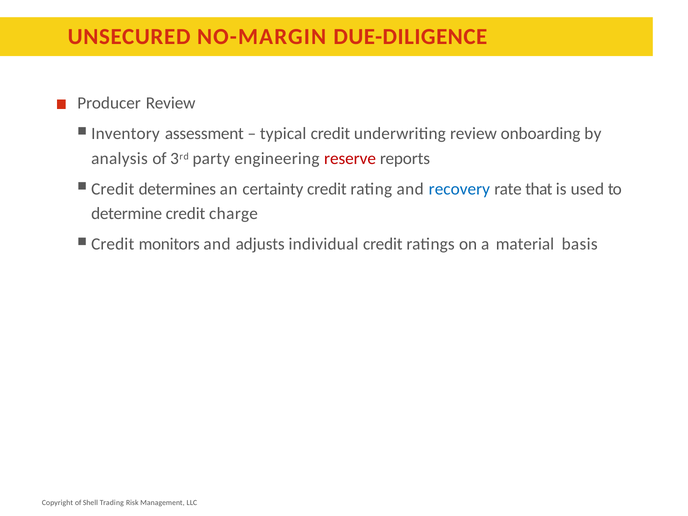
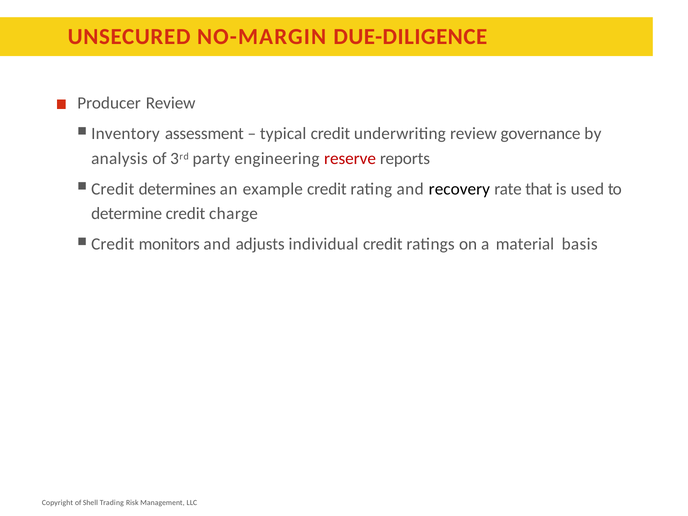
onboarding: onboarding -> governance
certainty: certainty -> example
recovery colour: blue -> black
